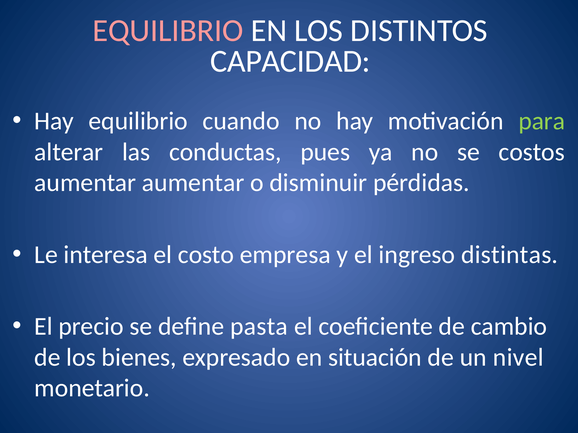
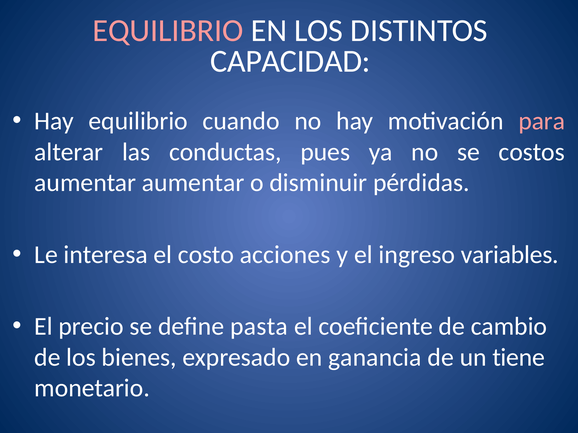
para colour: light green -> pink
empresa: empresa -> acciones
distintas: distintas -> variables
situación: situación -> ganancia
nivel: nivel -> tiene
